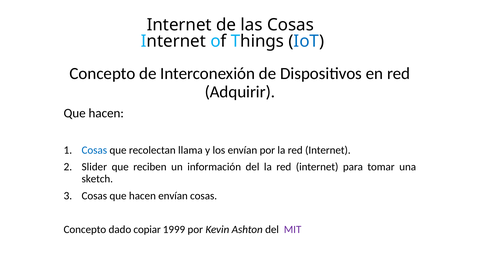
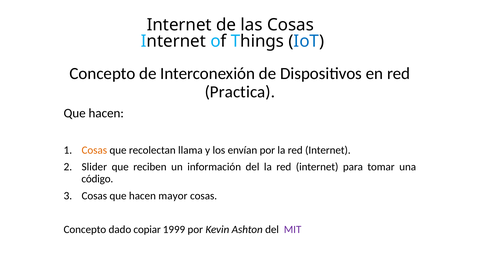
Adquirir: Adquirir -> Practica
Cosas at (94, 150) colour: blue -> orange
sketch: sketch -> código
hacen envían: envían -> mayor
